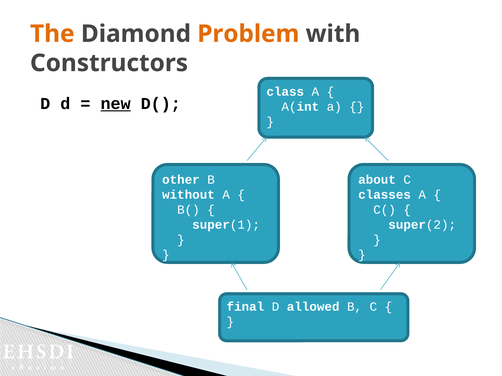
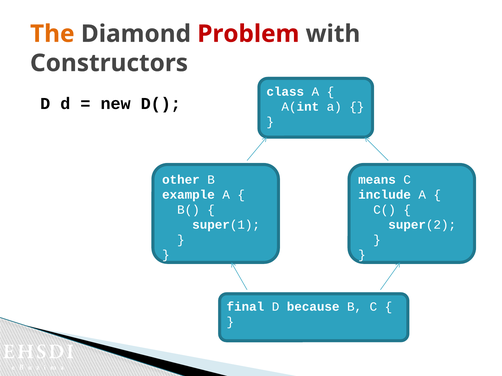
Problem colour: orange -> red
new underline: present -> none
about: about -> means
without: without -> example
classes: classes -> include
allowed: allowed -> because
